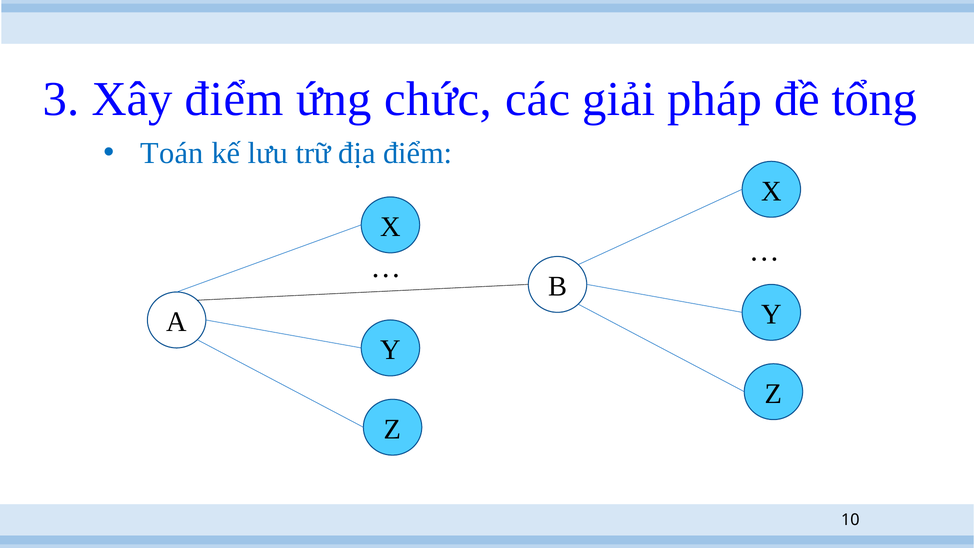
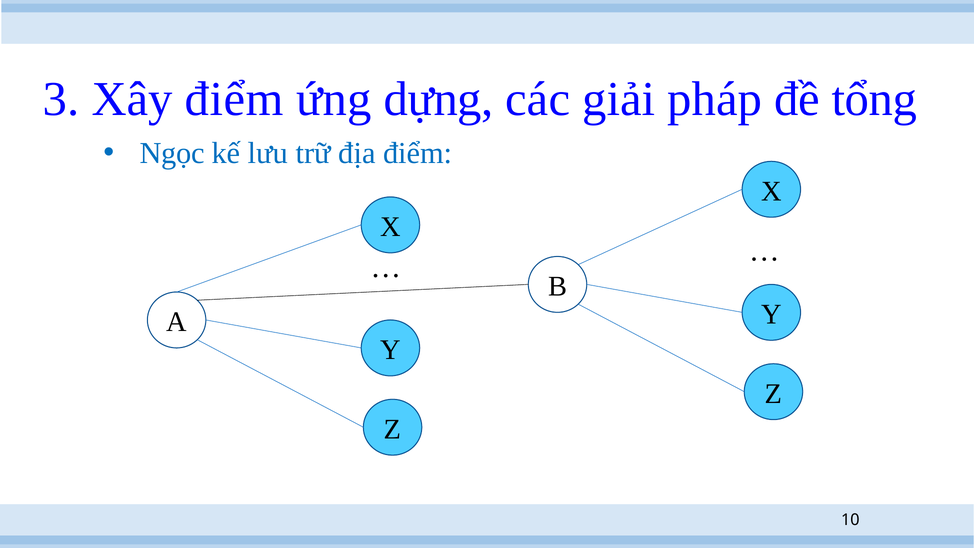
chức: chức -> dựng
Toán: Toán -> Ngọc
